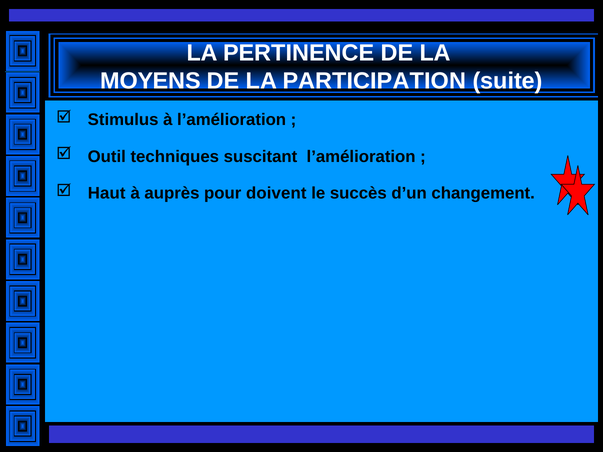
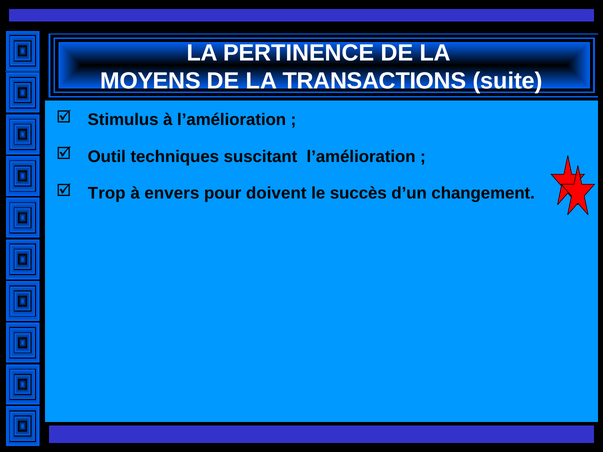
PARTICIPATION: PARTICIPATION -> TRANSACTIONS
Haut: Haut -> Trop
auprès: auprès -> envers
